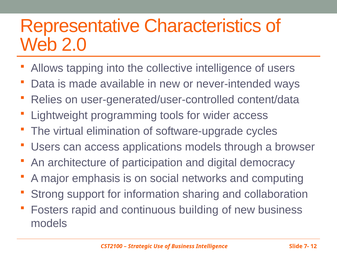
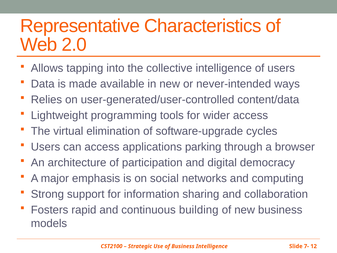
applications models: models -> parking
